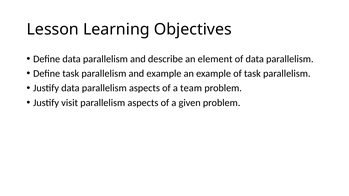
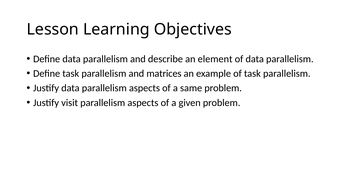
and example: example -> matrices
team: team -> same
